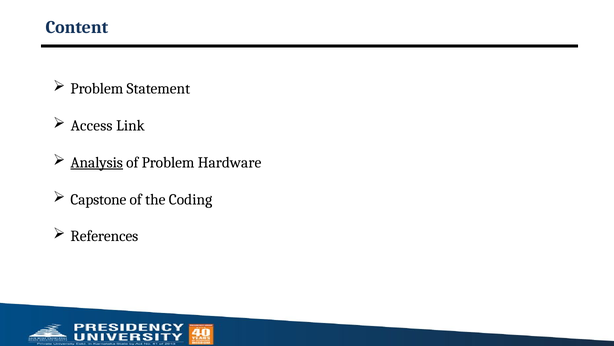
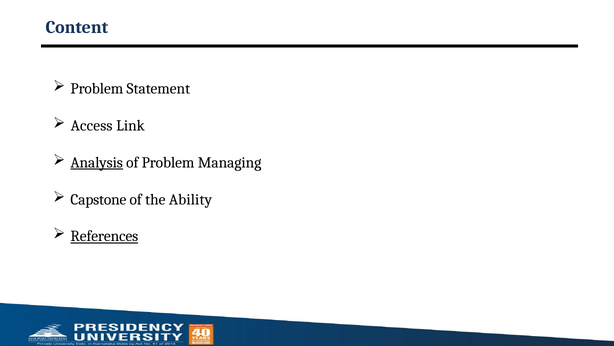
Hardware: Hardware -> Managing
Coding: Coding -> Ability
References underline: none -> present
